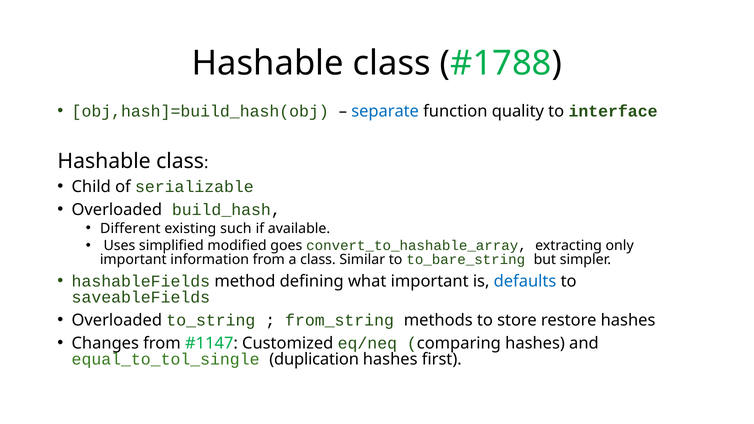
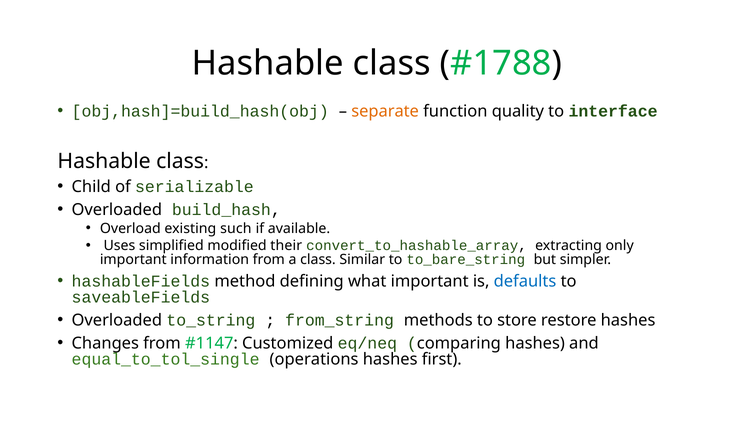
separate colour: blue -> orange
Different: Different -> Overload
goes: goes -> their
duplication: duplication -> operations
